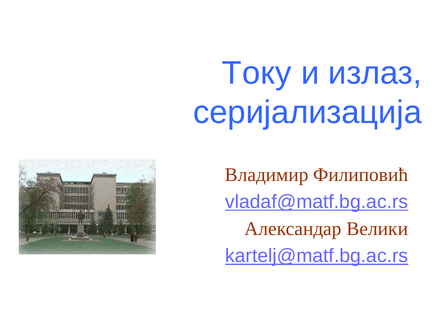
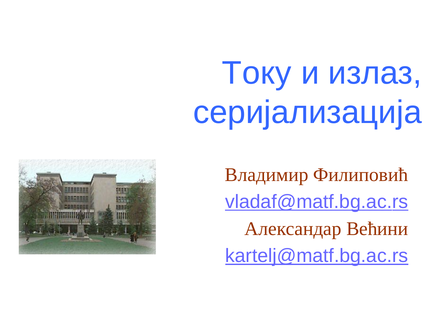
Велики: Велики -> Већини
